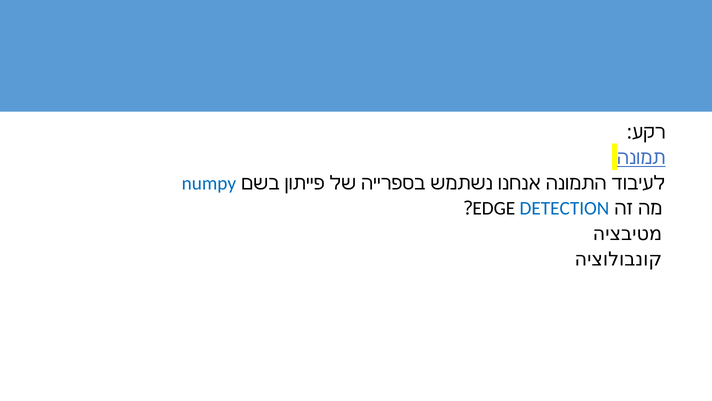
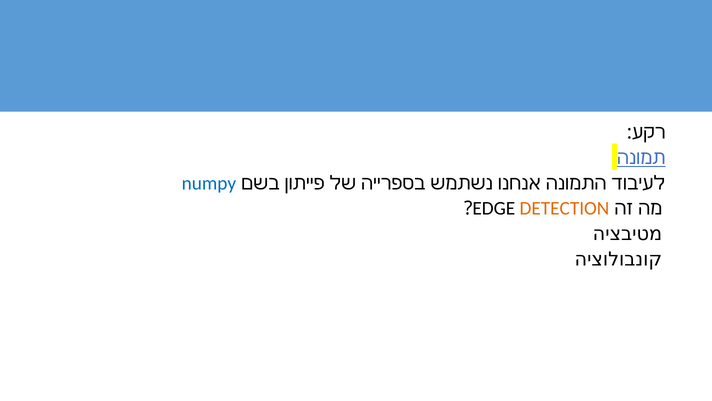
DETECTION colour: blue -> orange
